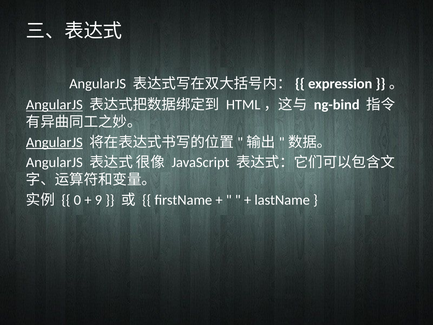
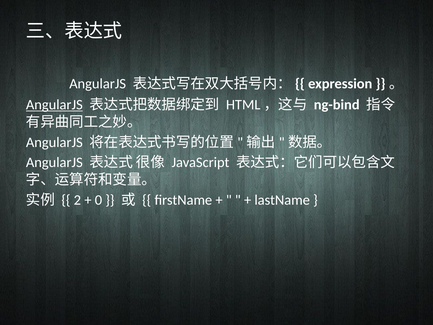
AngularJS at (54, 142) underline: present -> none
0: 0 -> 2
9: 9 -> 0
